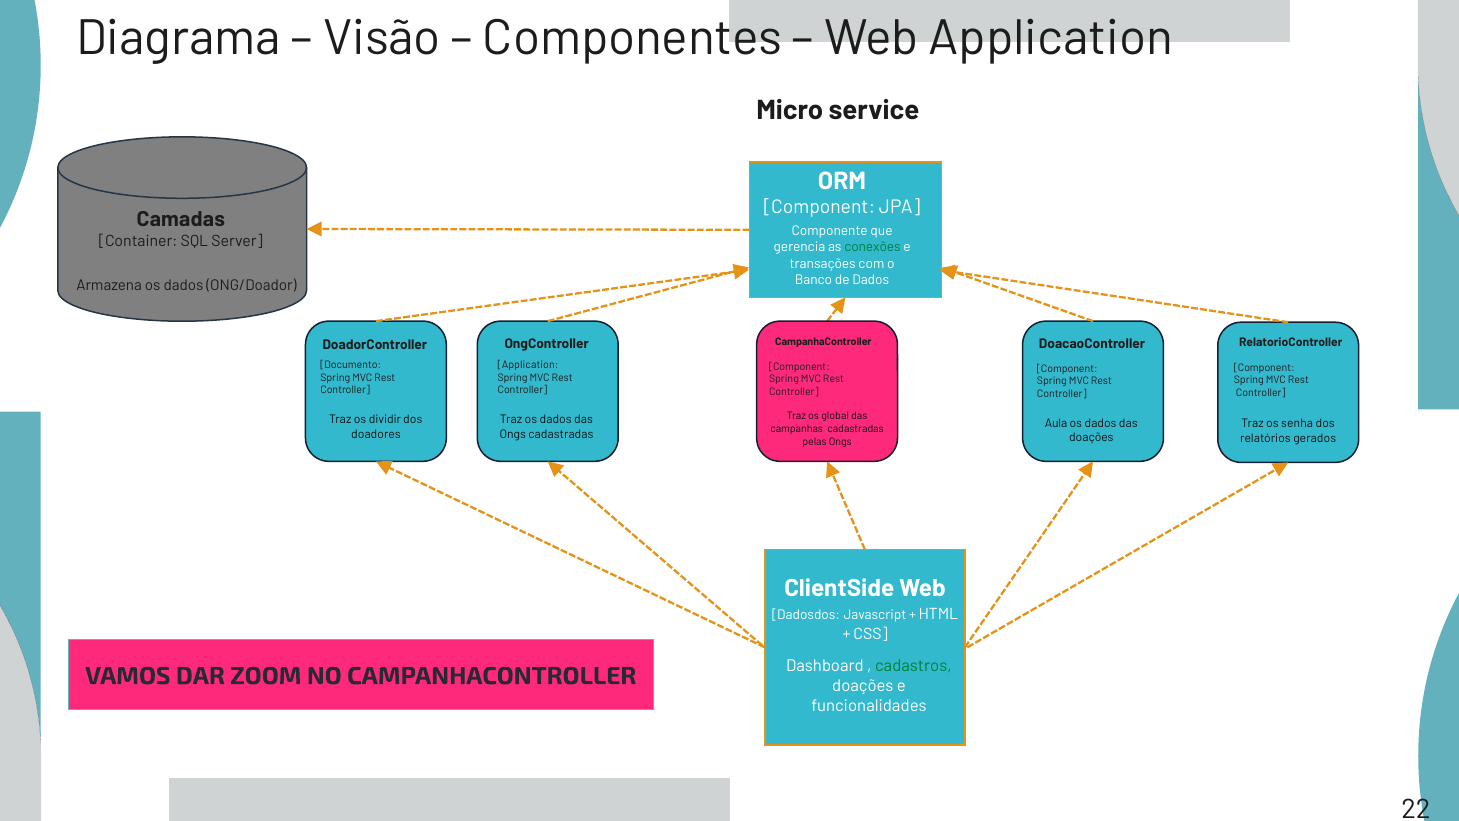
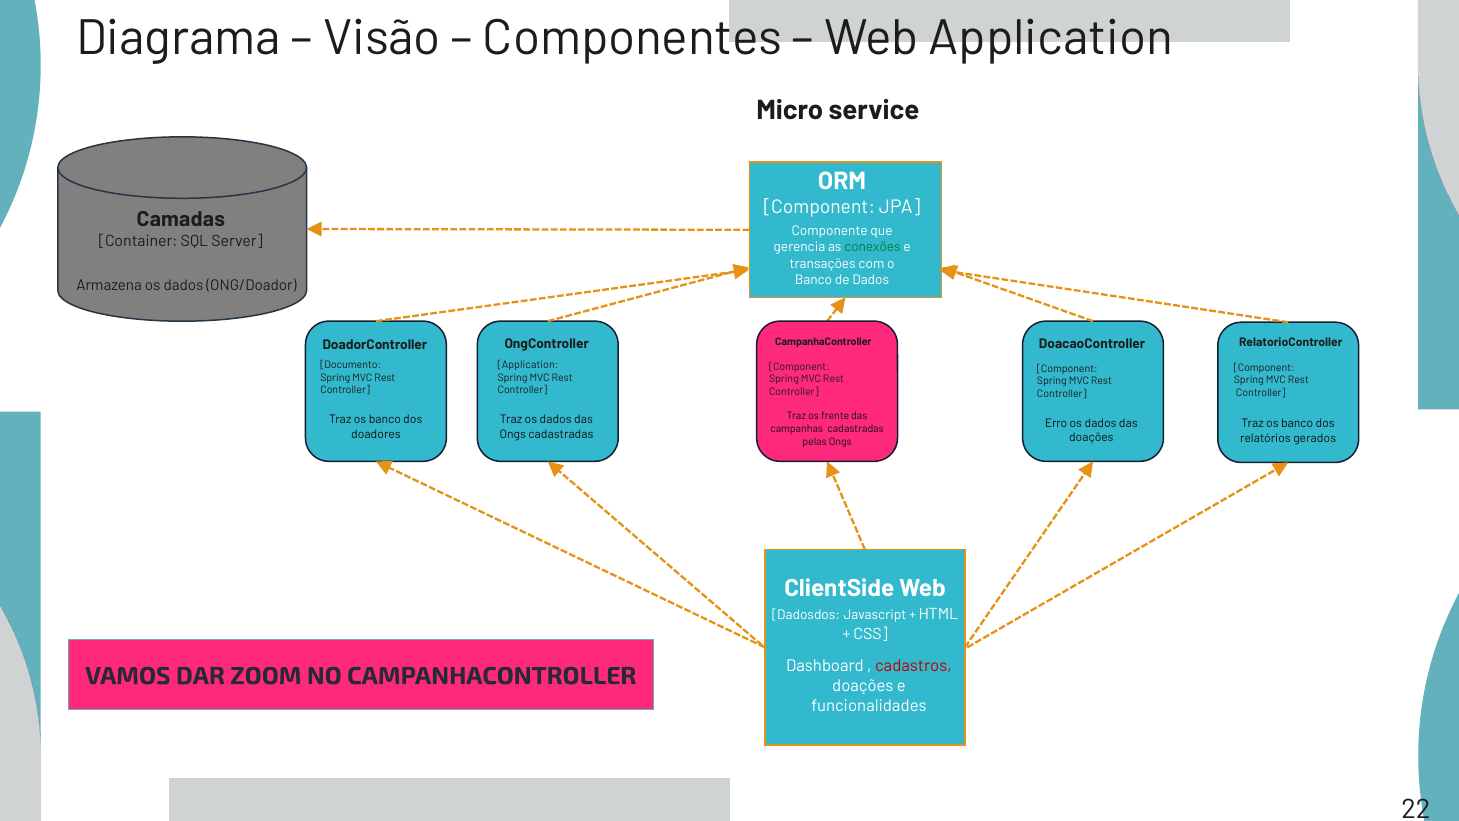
global: global -> frente
dividir at (385, 420): dividir -> banco
Aula: Aula -> Erro
senha at (1297, 424): senha -> banco
cadastros colour: green -> red
